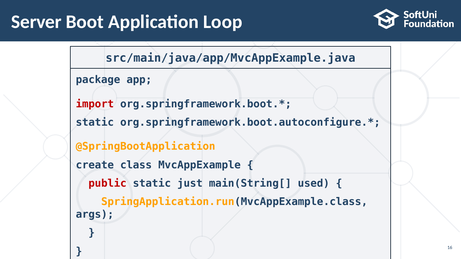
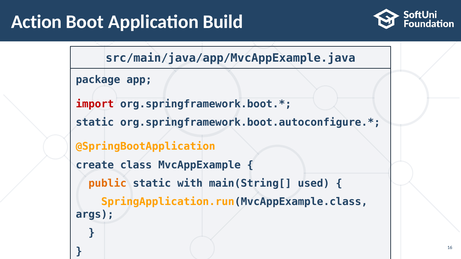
Server: Server -> Action
Loop: Loop -> Build
public colour: red -> orange
just: just -> with
